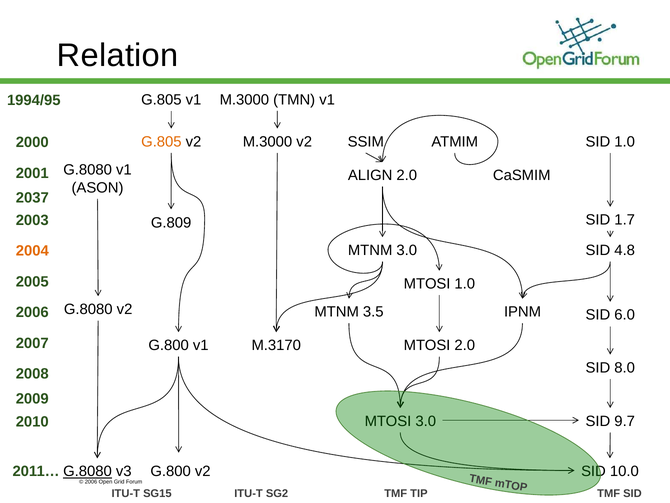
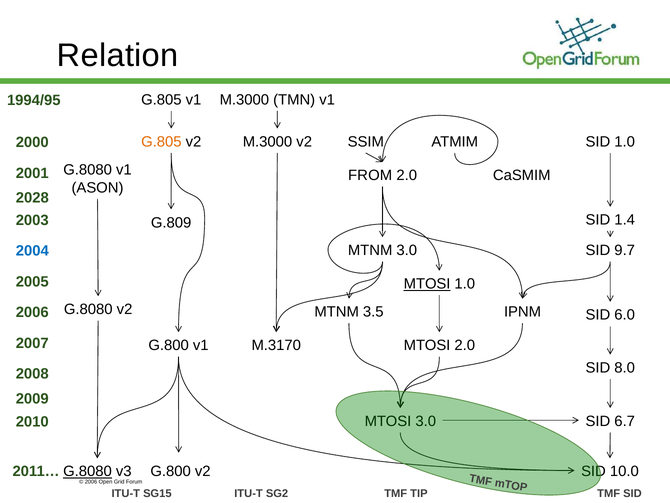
ALIGN: ALIGN -> FROM
2037: 2037 -> 2028
1.7: 1.7 -> 1.4
4.8: 4.8 -> 9.7
2004 colour: orange -> blue
MTOSI at (427, 284) underline: none -> present
9.7: 9.7 -> 6.7
